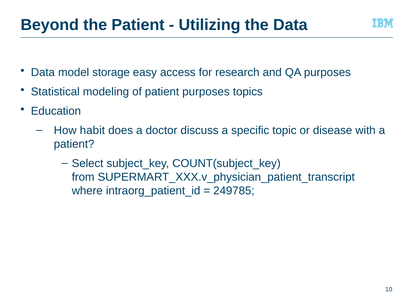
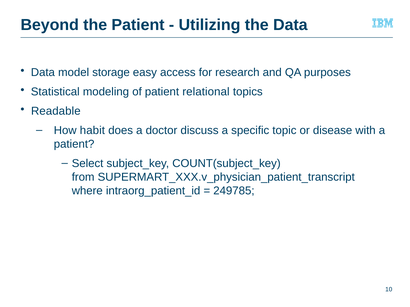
patient purposes: purposes -> relational
Education: Education -> Readable
